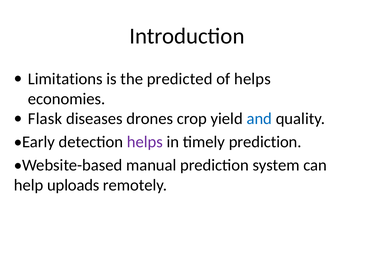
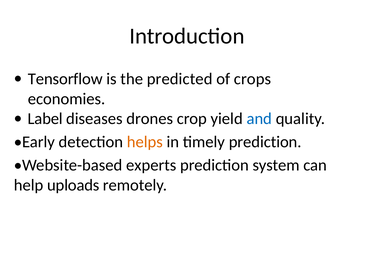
Limitations: Limitations -> Tensorflow
of helps: helps -> crops
Flask: Flask -> Label
helps at (145, 142) colour: purple -> orange
manual: manual -> experts
